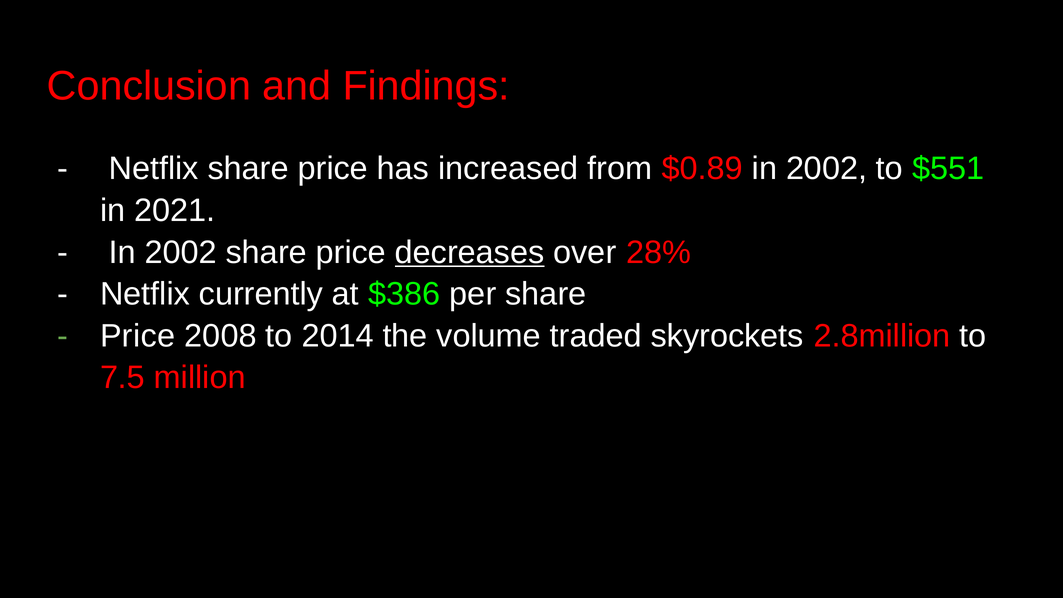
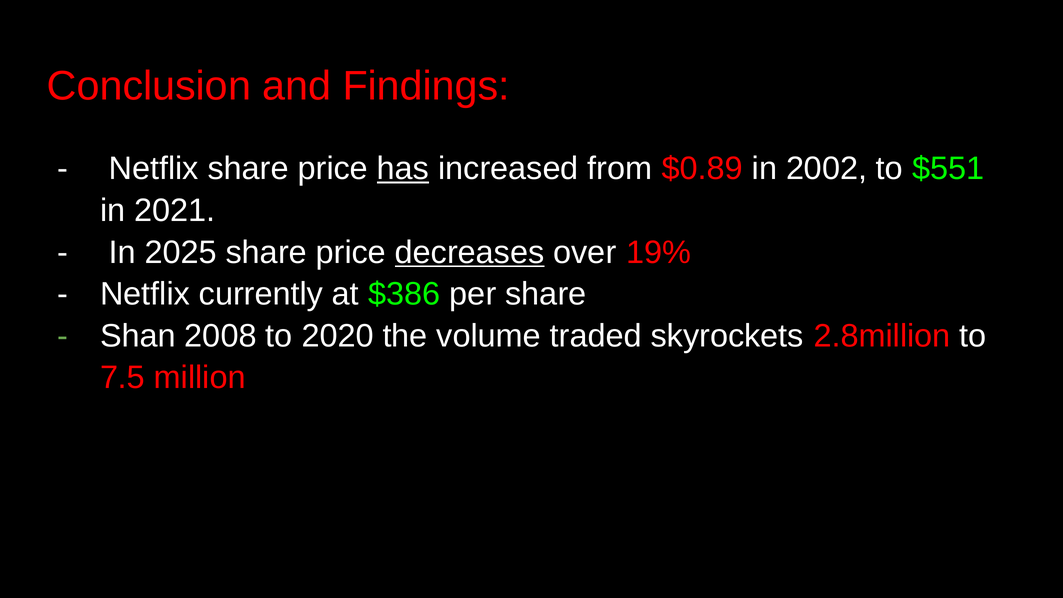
has underline: none -> present
2002 at (181, 252): 2002 -> 2025
28%: 28% -> 19%
Price at (138, 336): Price -> Shan
2014: 2014 -> 2020
